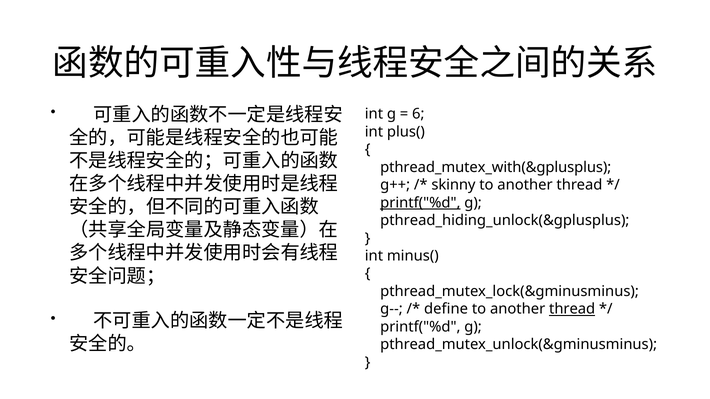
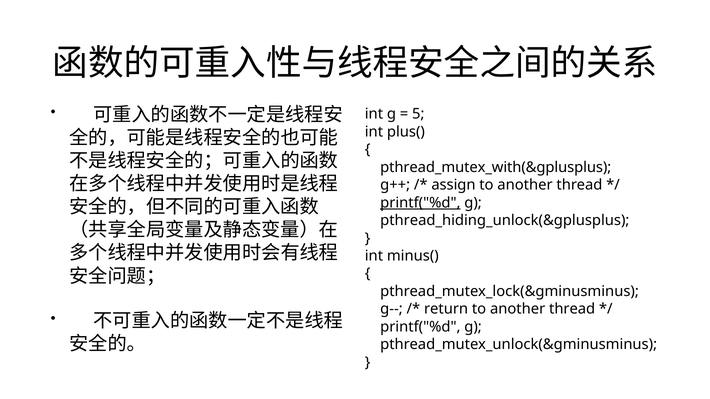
6: 6 -> 5
skinny: skinny -> assign
define: define -> return
thread at (572, 309) underline: present -> none
